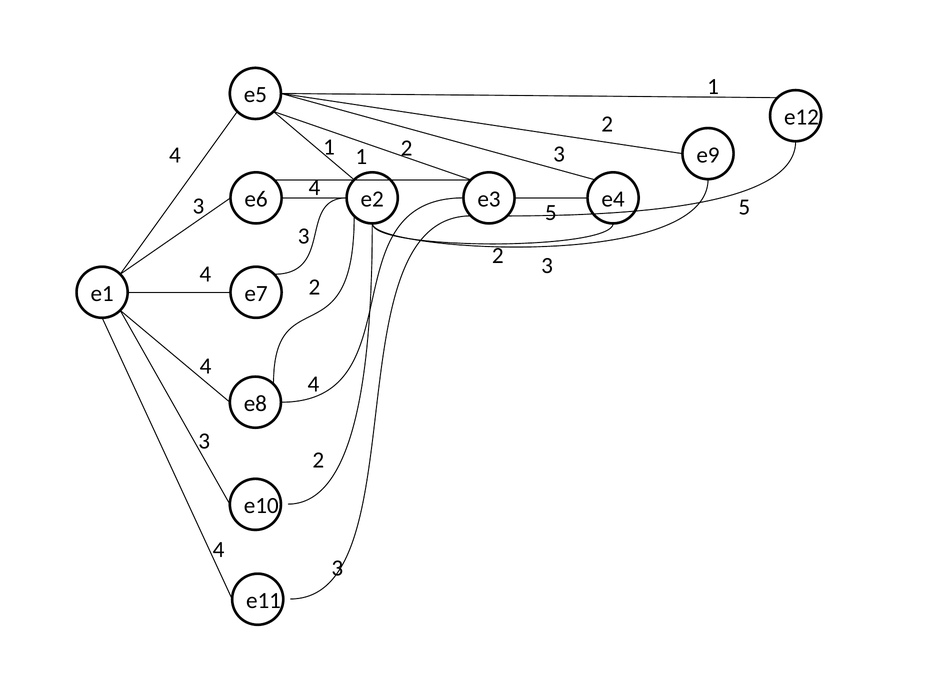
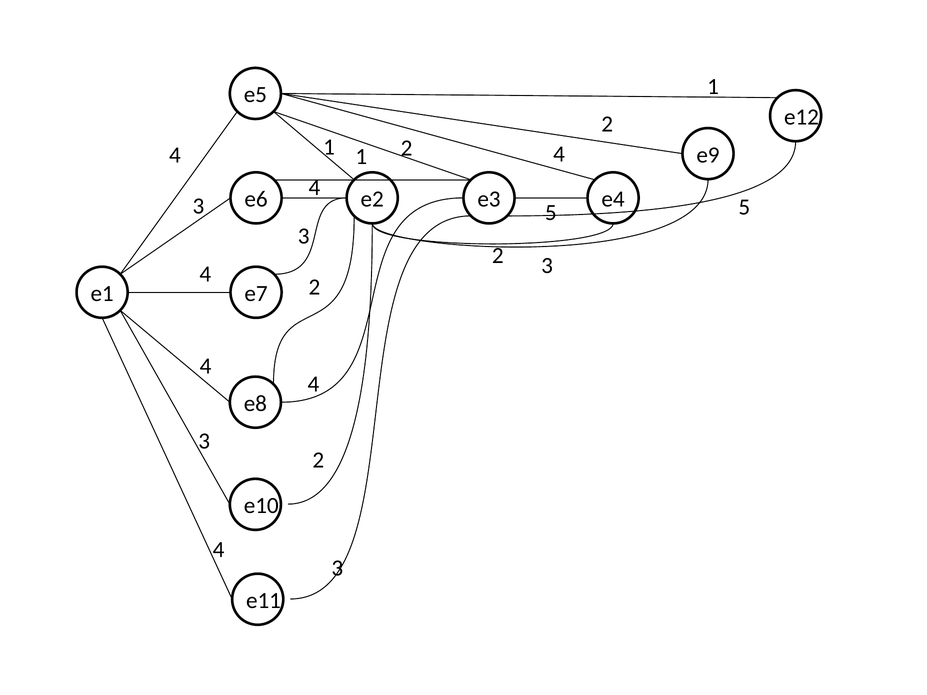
3 at (559, 154): 3 -> 4
